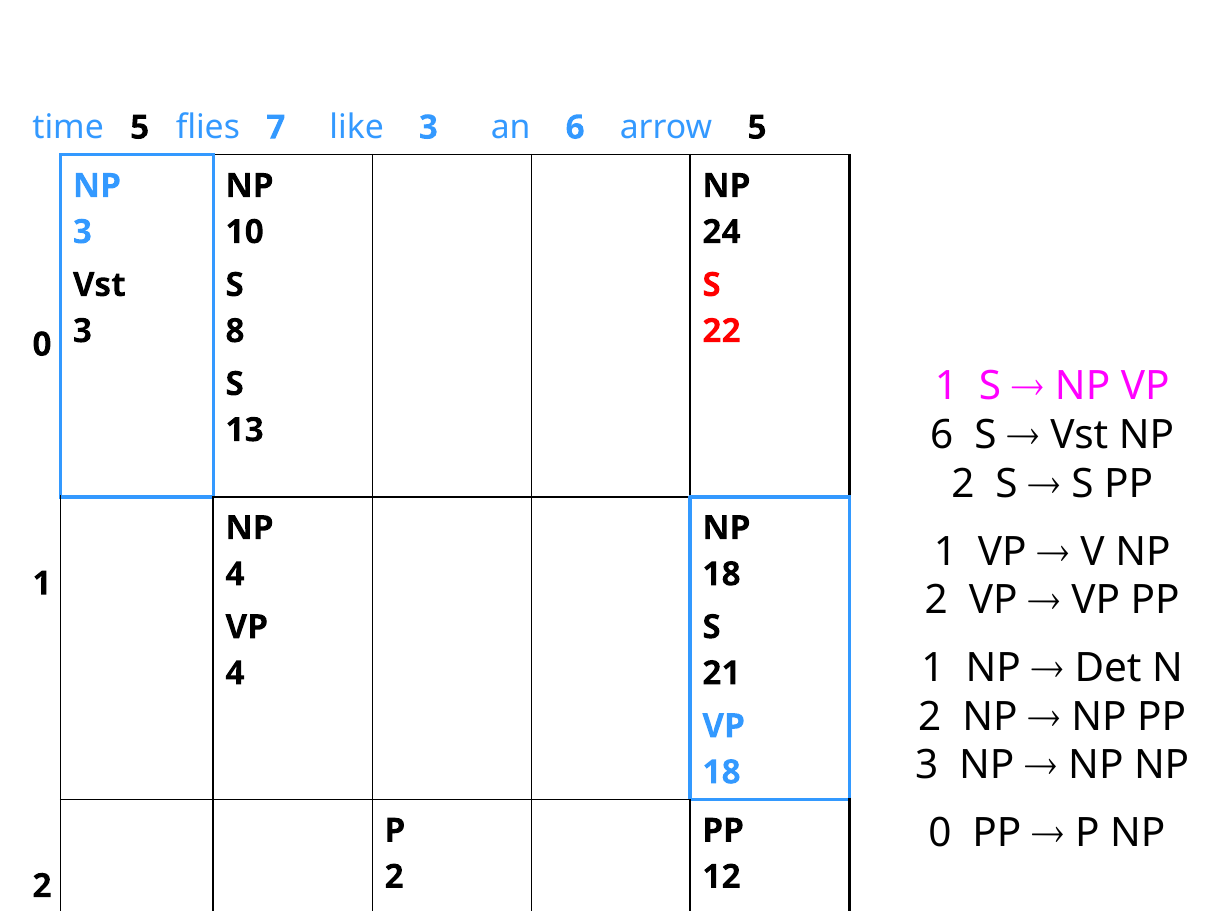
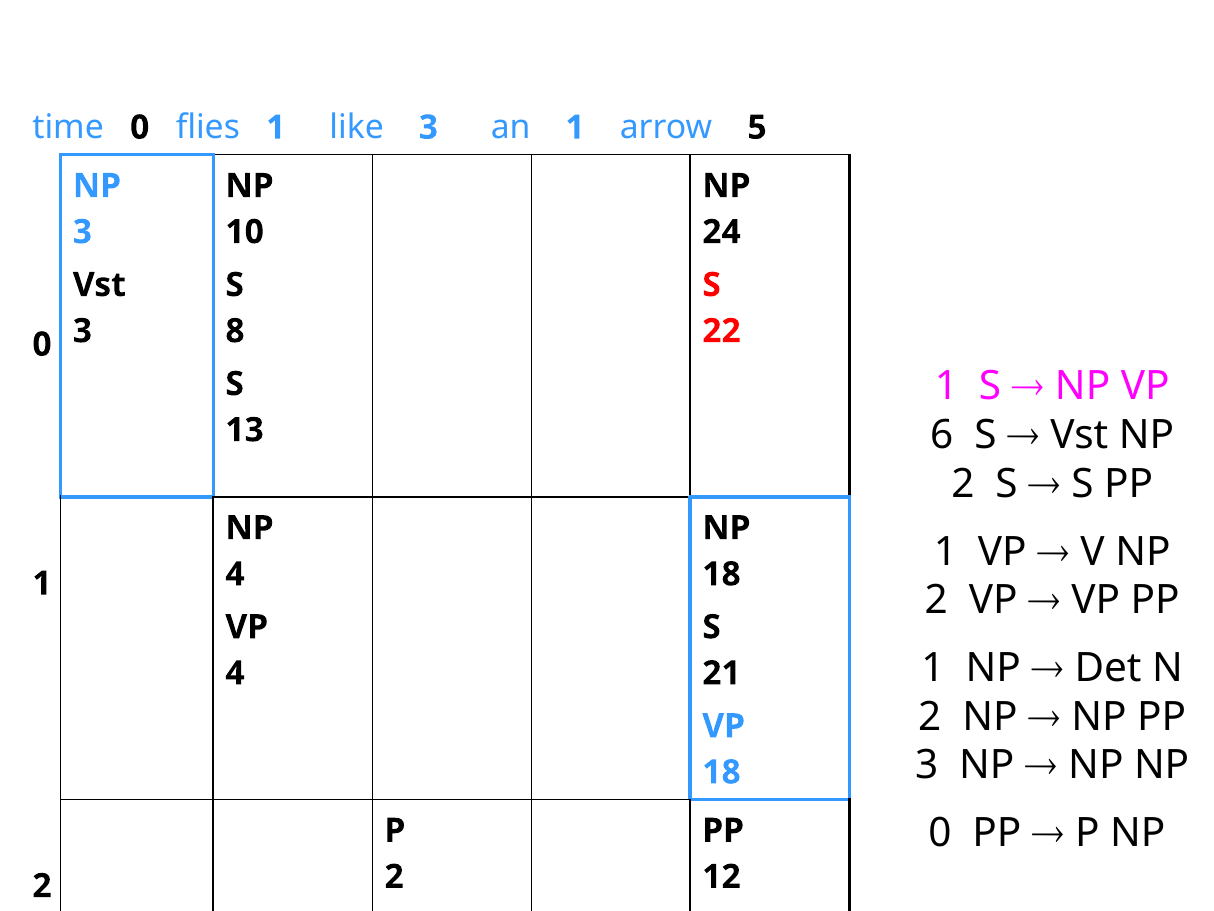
time 5: 5 -> 0
flies 7: 7 -> 1
an 6: 6 -> 1
